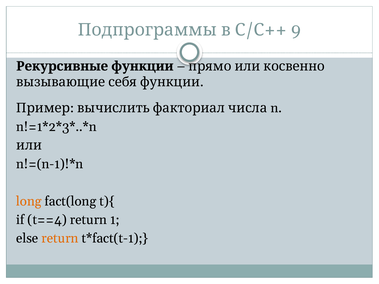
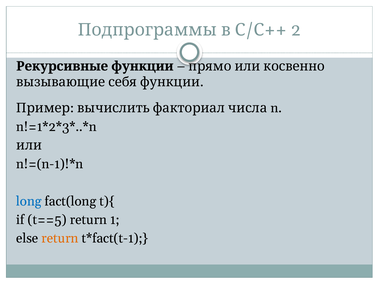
9: 9 -> 2
long colour: orange -> blue
t==4: t==4 -> t==5
